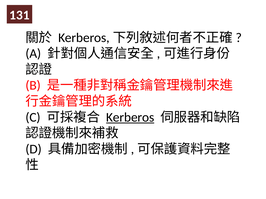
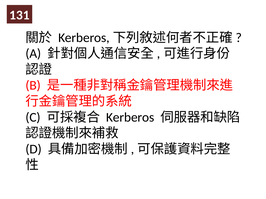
Kerberos underline: present -> none
